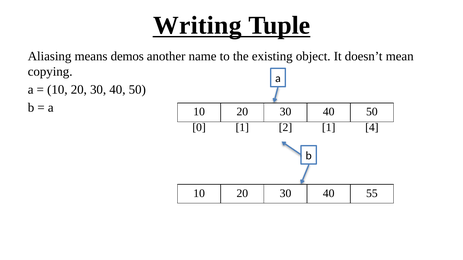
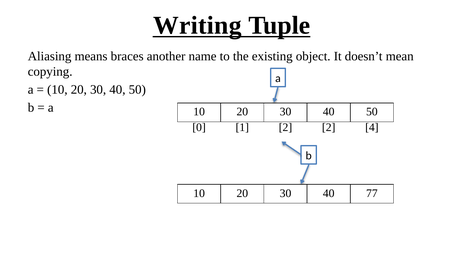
demos: demos -> braces
2 1: 1 -> 2
55: 55 -> 77
